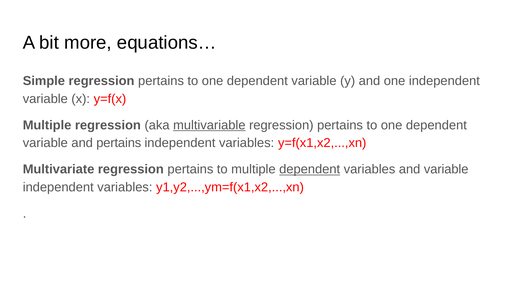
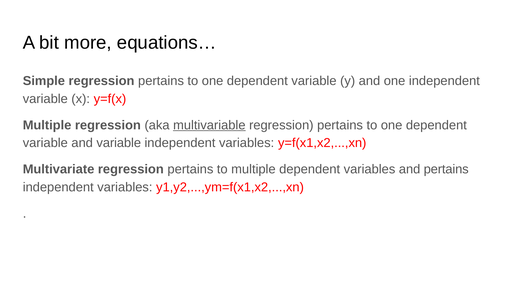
and pertains: pertains -> variable
dependent at (310, 170) underline: present -> none
and variable: variable -> pertains
